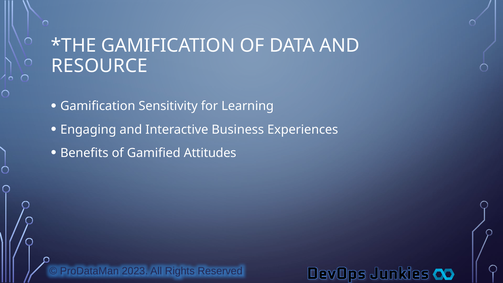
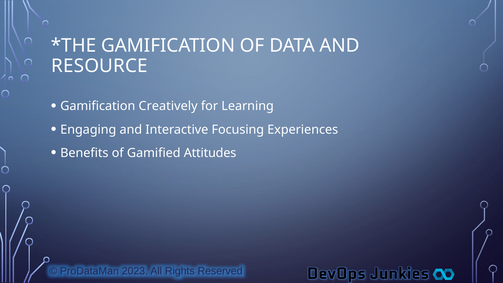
Sensitivity: Sensitivity -> Creatively
Business: Business -> Focusing
